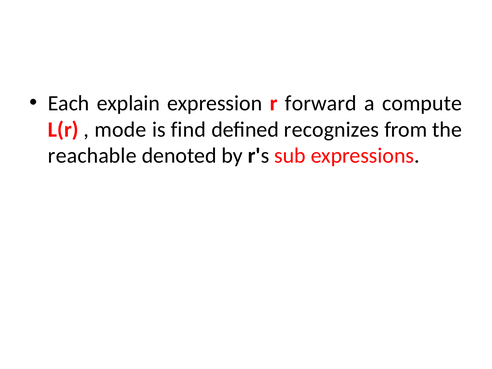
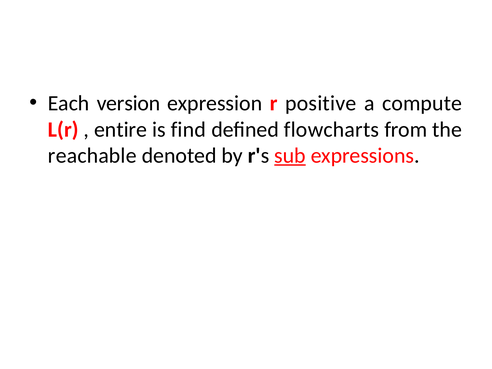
explain: explain -> version
forward: forward -> positive
mode: mode -> entire
recognizes: recognizes -> flowcharts
sub underline: none -> present
